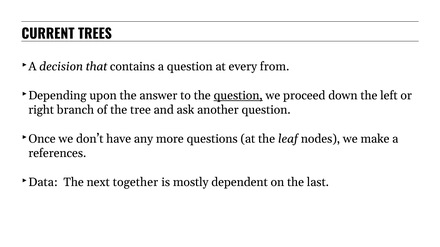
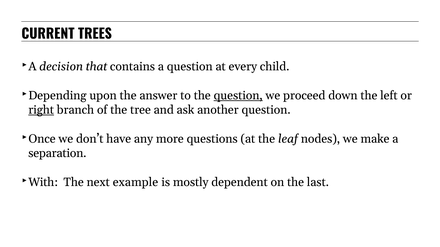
from: from -> child
right underline: none -> present
references: references -> separation
Data: Data -> With
together: together -> example
